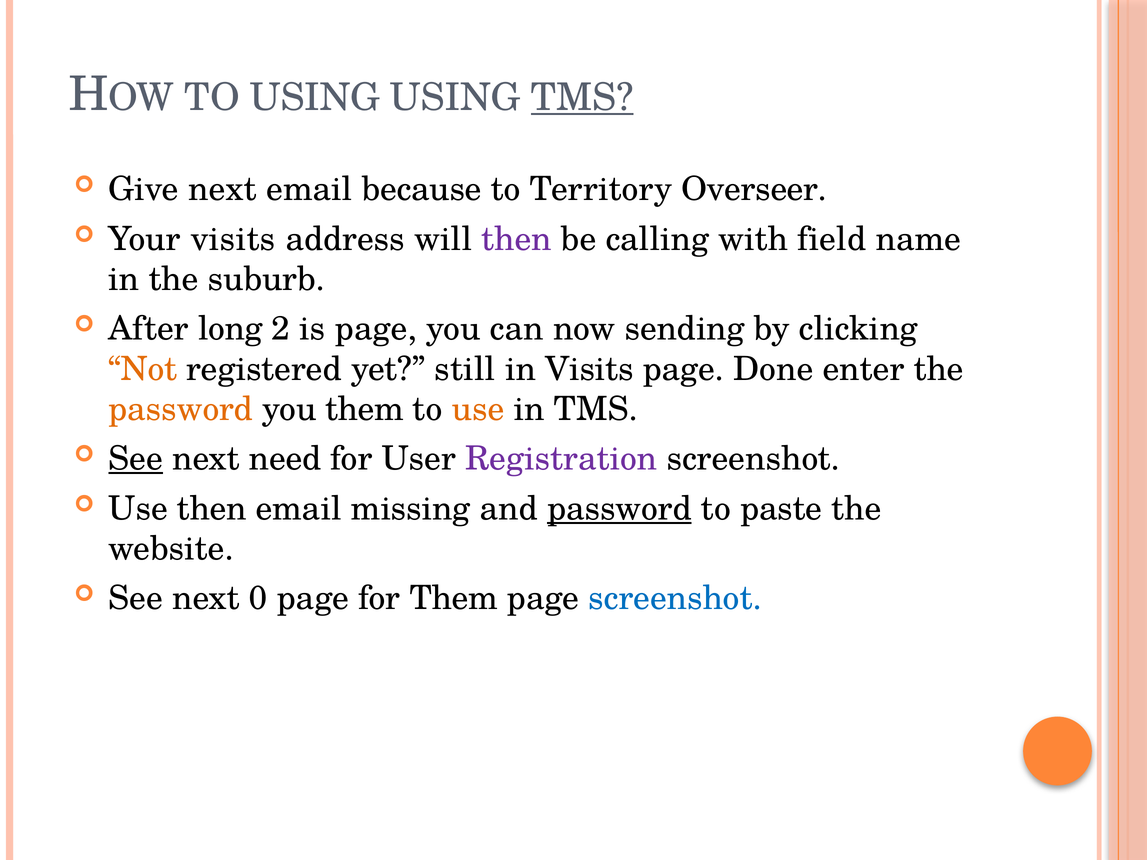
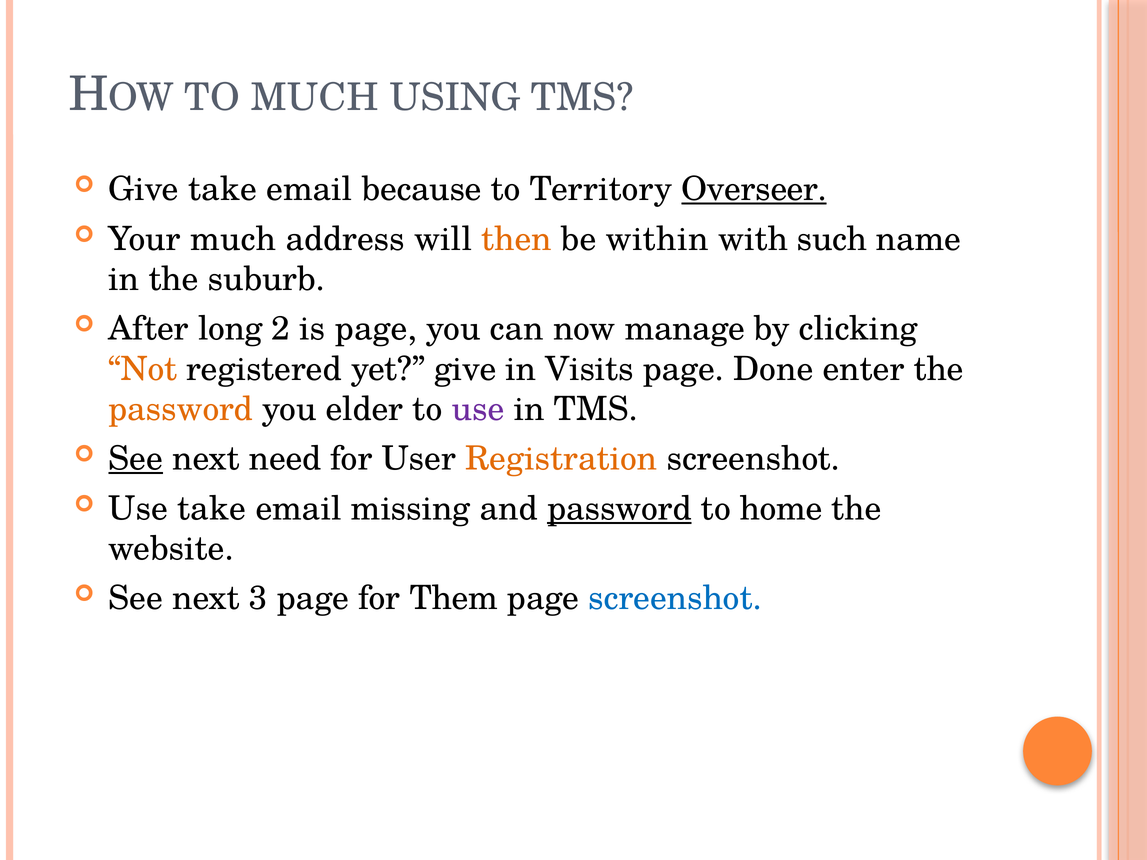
TO USING: USING -> MUCH
TMS at (582, 98) underline: present -> none
Give next: next -> take
Overseer underline: none -> present
Your visits: visits -> much
then at (516, 239) colour: purple -> orange
calling: calling -> within
field: field -> such
sending: sending -> manage
yet still: still -> give
you them: them -> elder
use at (478, 409) colour: orange -> purple
Registration colour: purple -> orange
Use then: then -> take
paste: paste -> home
0: 0 -> 3
